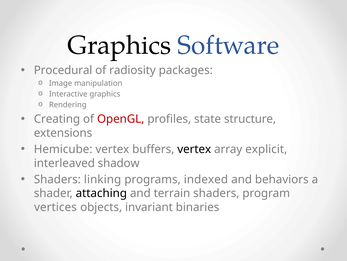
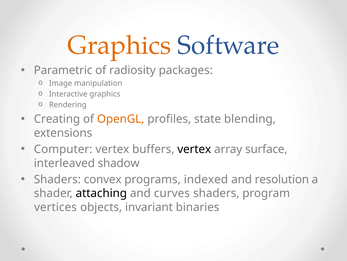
Graphics at (119, 45) colour: black -> orange
Procedural: Procedural -> Parametric
OpenGL colour: red -> orange
structure: structure -> blending
Hemicube: Hemicube -> Computer
explicit: explicit -> surface
linking: linking -> convex
behaviors: behaviors -> resolution
terrain: terrain -> curves
